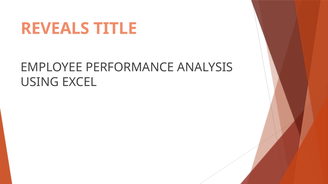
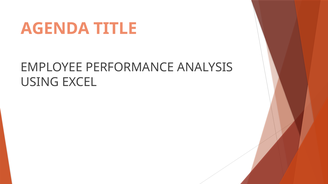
REVEALS: REVEALS -> AGENDA
